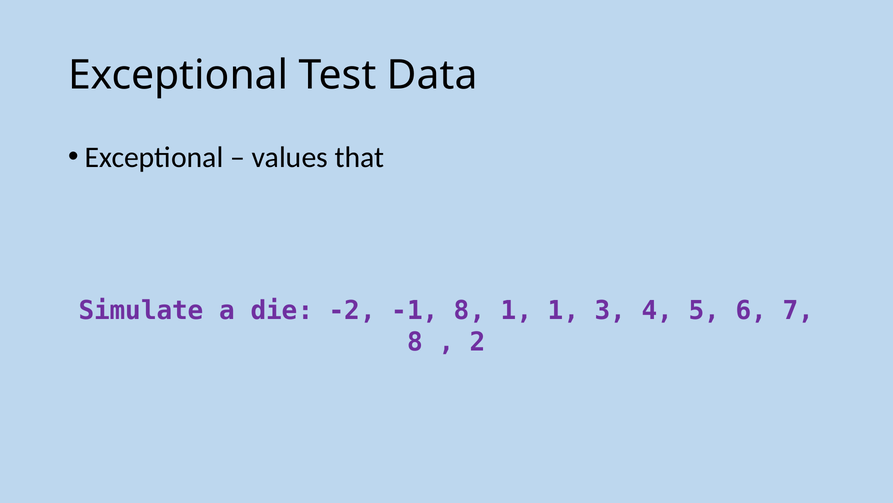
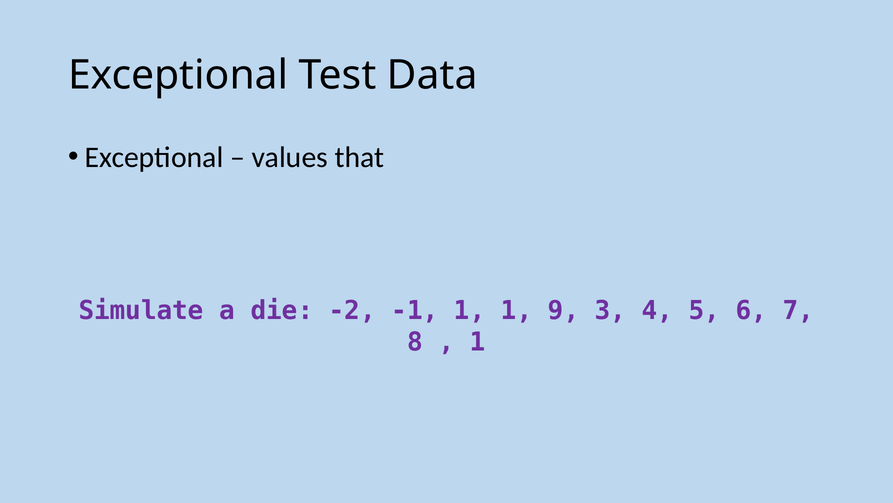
-1 8: 8 -> 1
1 1: 1 -> 9
2 at (478, 341): 2 -> 1
